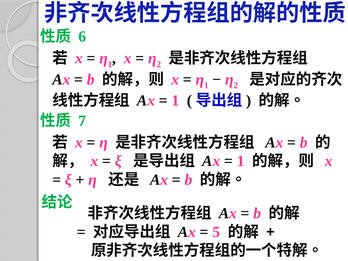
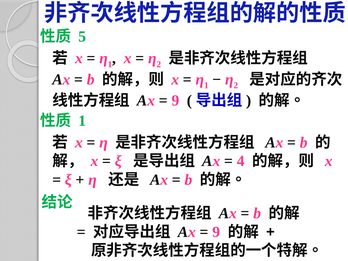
6: 6 -> 5
1 at (175, 101): 1 -> 9
7 at (82, 121): 7 -> 1
1 at (241, 161): 1 -> 4
5 at (216, 232): 5 -> 9
